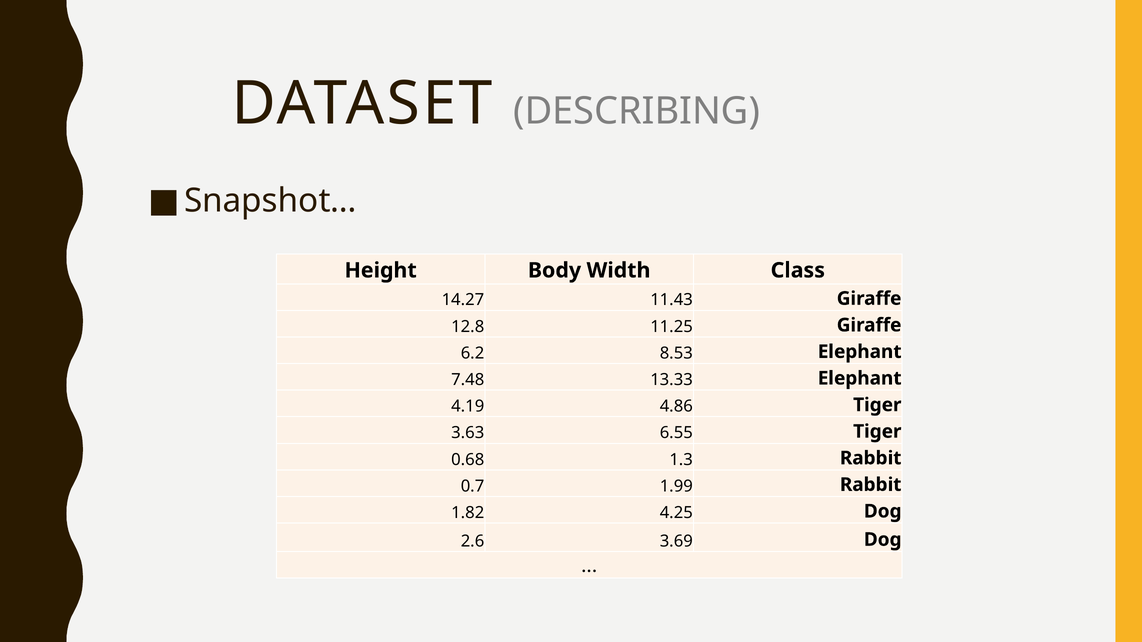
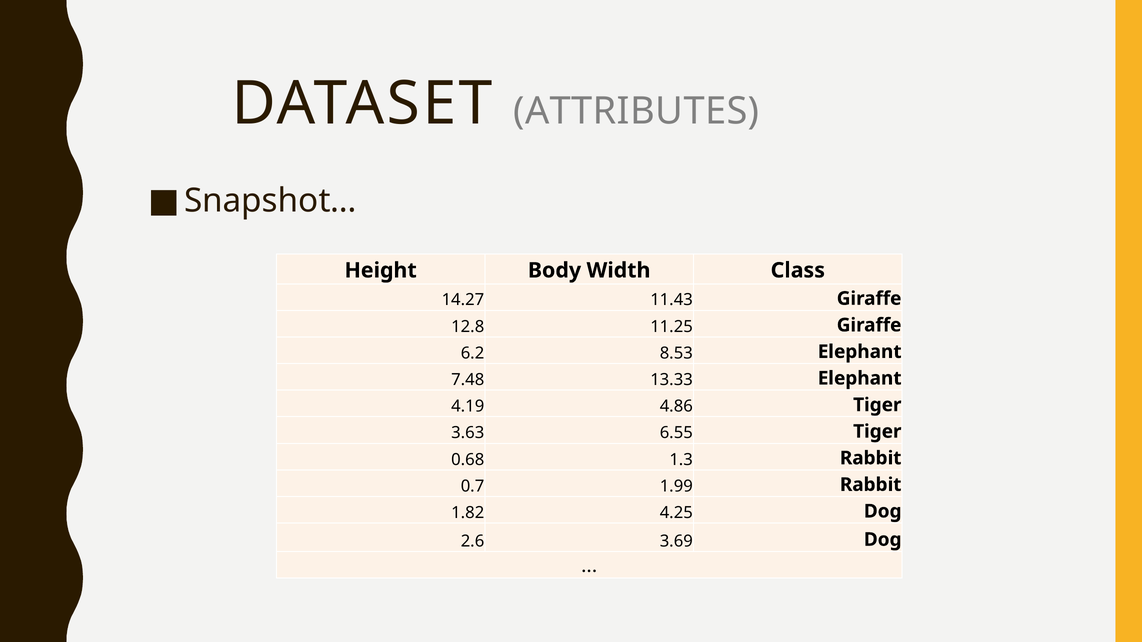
DESCRIBING: DESCRIBING -> ATTRIBUTES
